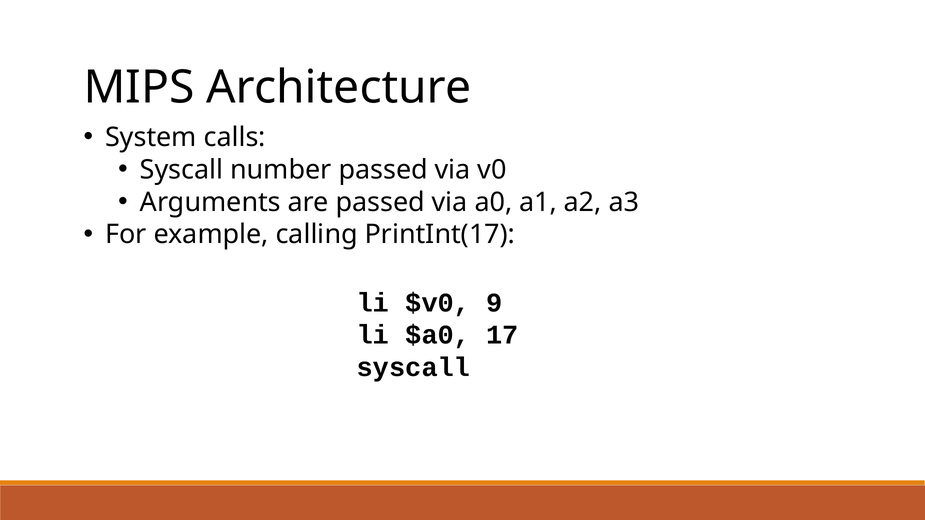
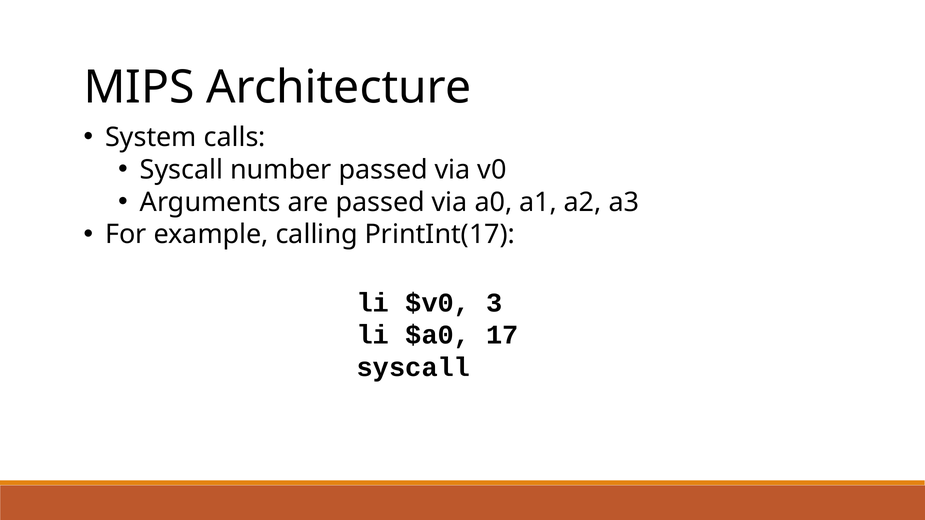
9: 9 -> 3
